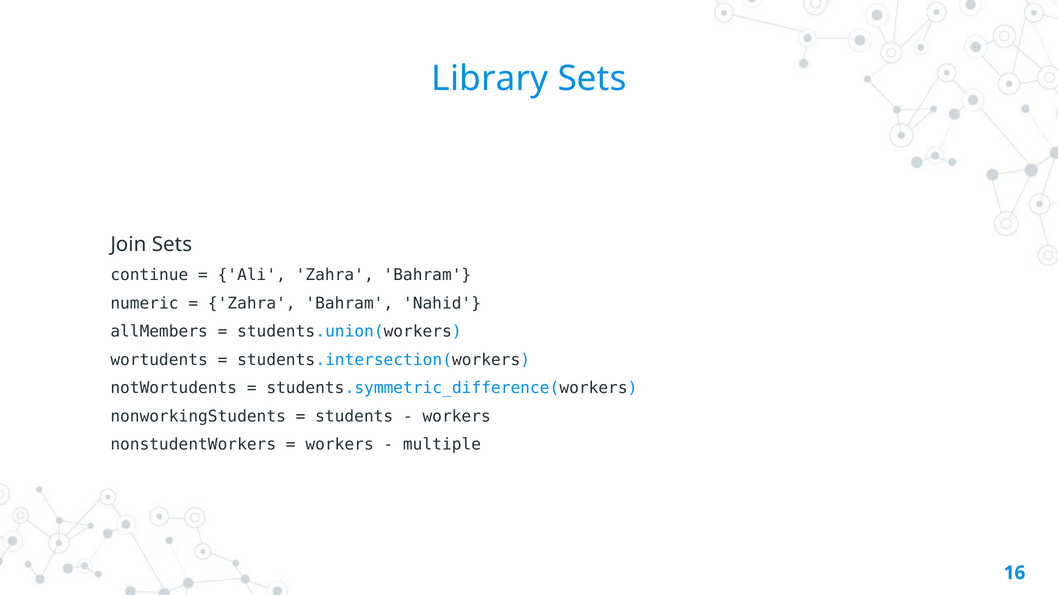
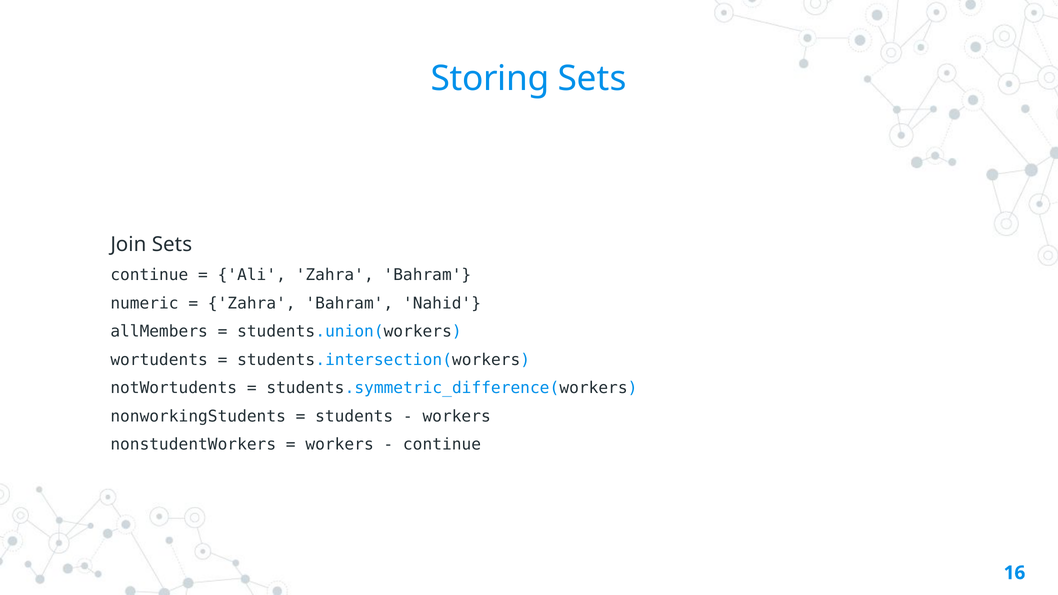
Library: Library -> Storing
multiple at (442, 445): multiple -> continue
